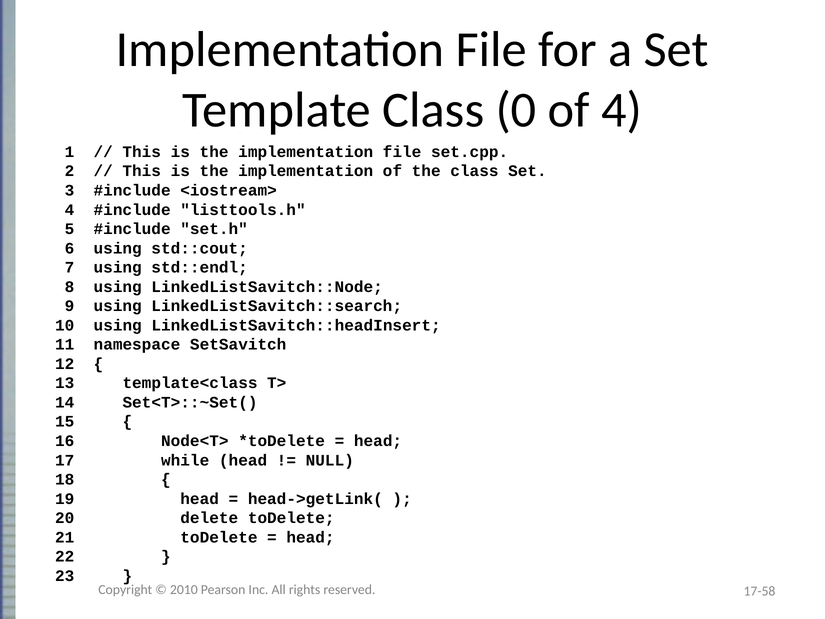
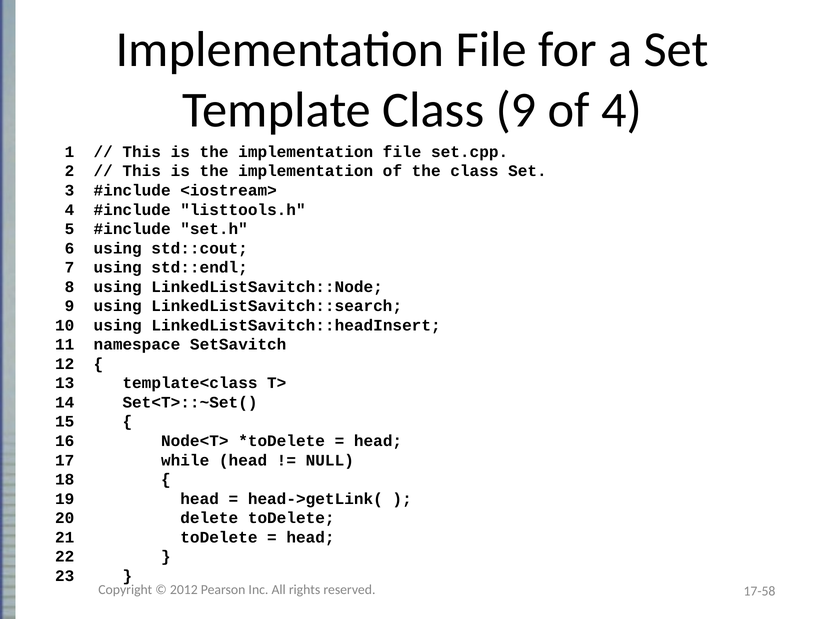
Class 0: 0 -> 9
2010: 2010 -> 2012
